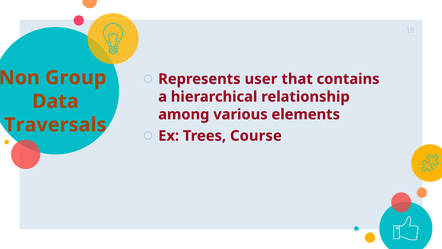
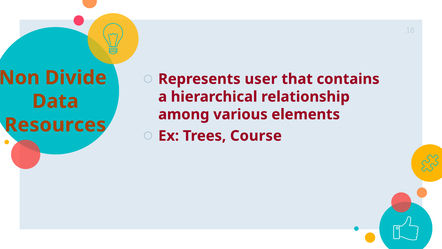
Group: Group -> Divide
Traversals: Traversals -> Resources
